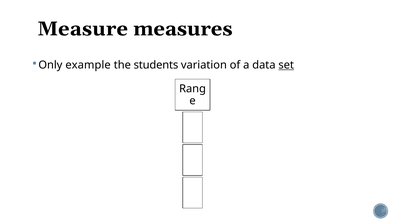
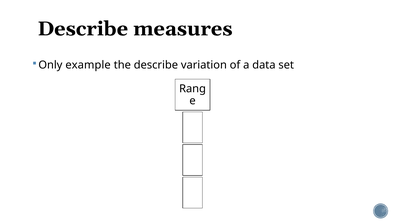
Measure at (83, 29): Measure -> Describe
the students: students -> describe
set underline: present -> none
